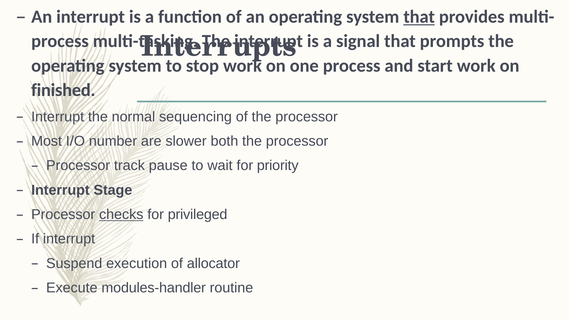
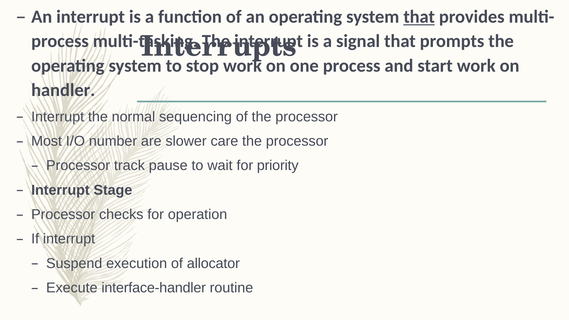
finished: finished -> handler
both: both -> care
checks underline: present -> none
privileged: privileged -> operation
modules-handler: modules-handler -> interface-handler
